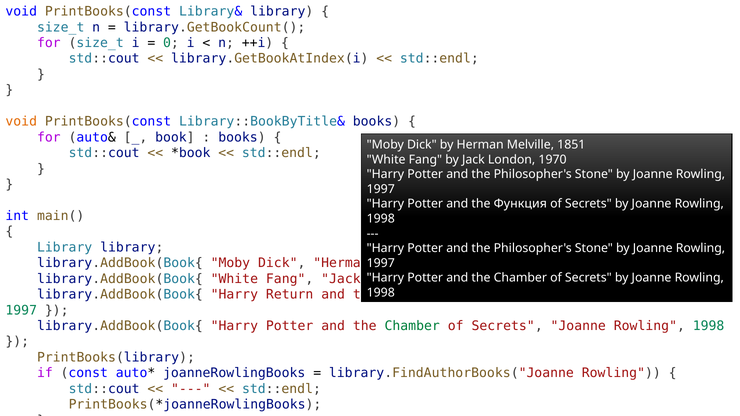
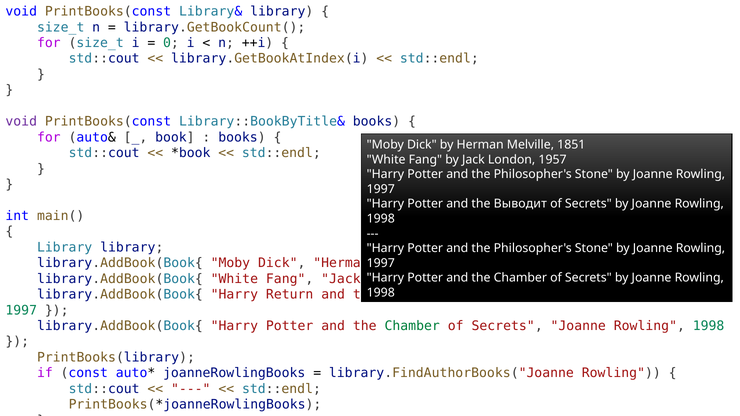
void at (21, 122) colour: orange -> purple
1970: 1970 -> 1957
Функция: Функция -> Выводит
